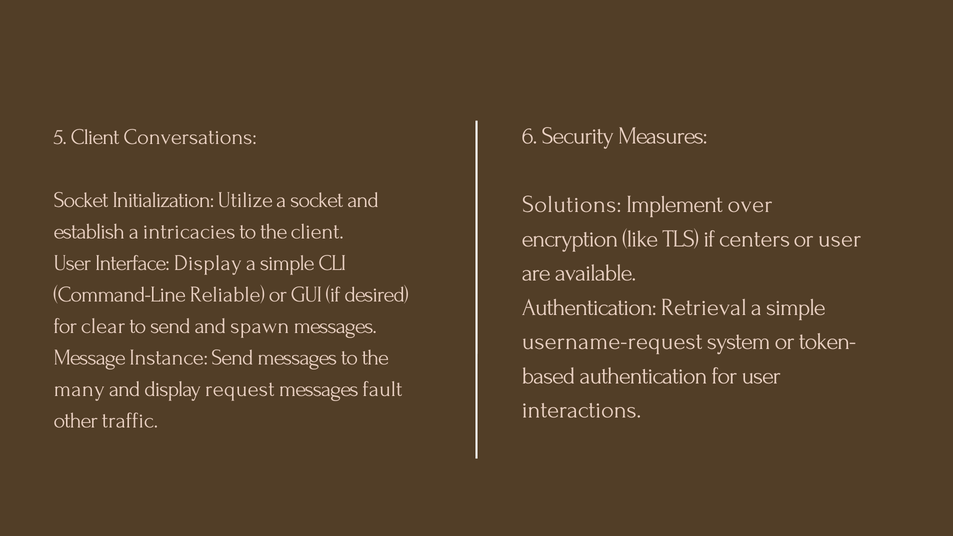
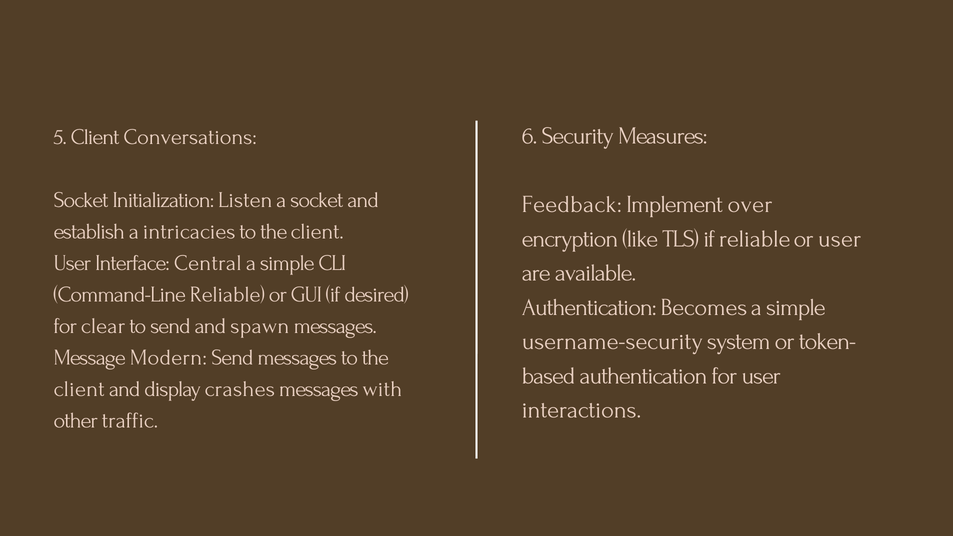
Utilize: Utilize -> Listen
Solutions: Solutions -> Feedback
if centers: centers -> reliable
Interface Display: Display -> Central
Retrieval: Retrieval -> Becomes
username-request: username-request -> username-security
Instance: Instance -> Modern
many at (79, 389): many -> client
request: request -> crashes
fault: fault -> with
